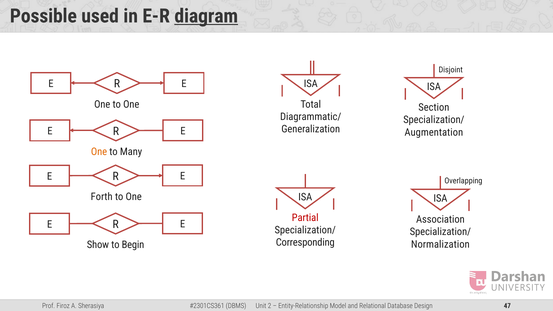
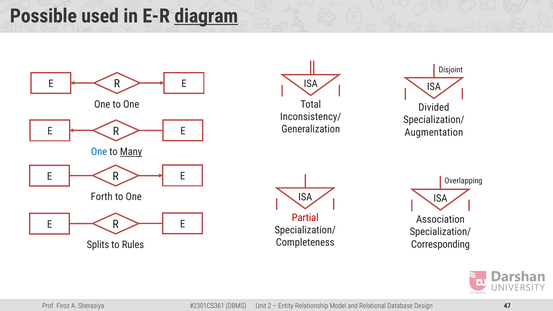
Section: Section -> Divided
Diagrammatic/: Diagrammatic/ -> Inconsistency/
One at (99, 152) colour: orange -> blue
Many underline: none -> present
Corresponding: Corresponding -> Completeness
Normalization: Normalization -> Corresponding
Show: Show -> Splits
Begin: Begin -> Rules
